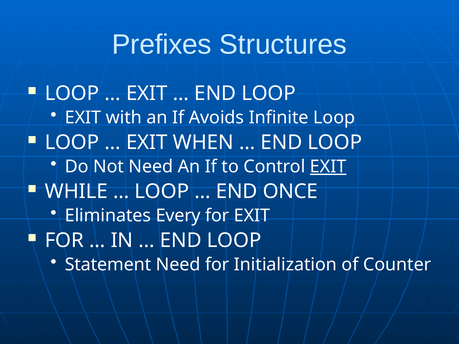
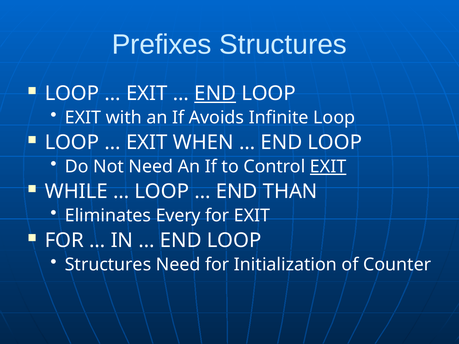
END at (215, 94) underline: none -> present
ONCE: ONCE -> THAN
Statement at (108, 265): Statement -> Structures
